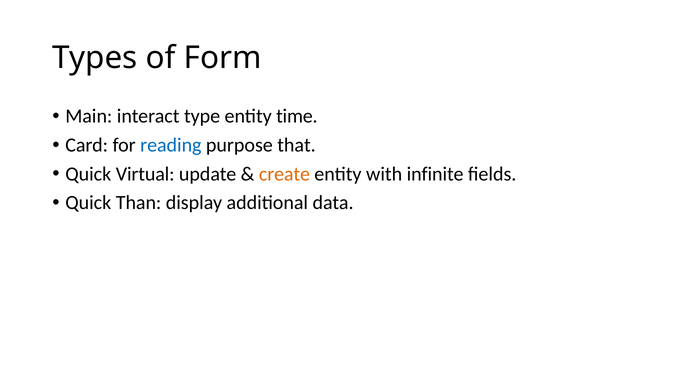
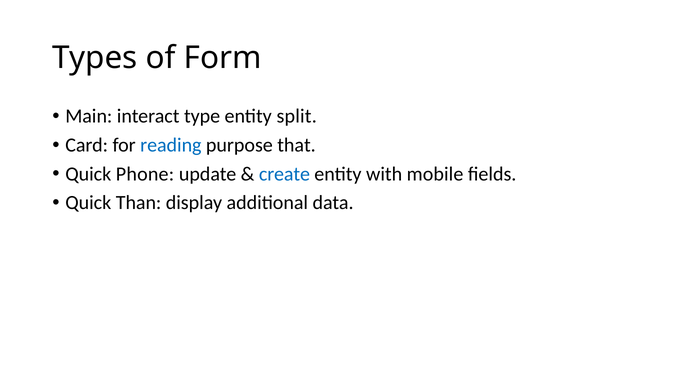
time: time -> split
Virtual: Virtual -> Phone
create colour: orange -> blue
infinite: infinite -> mobile
